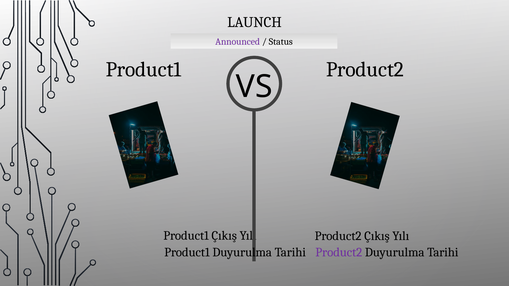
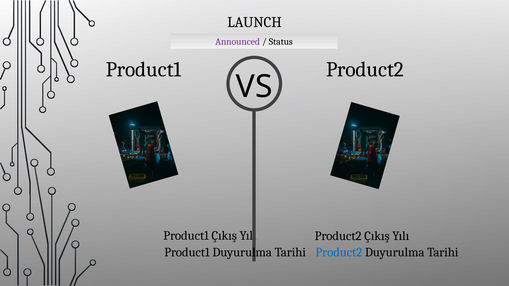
Product2 at (339, 253) colour: purple -> blue
